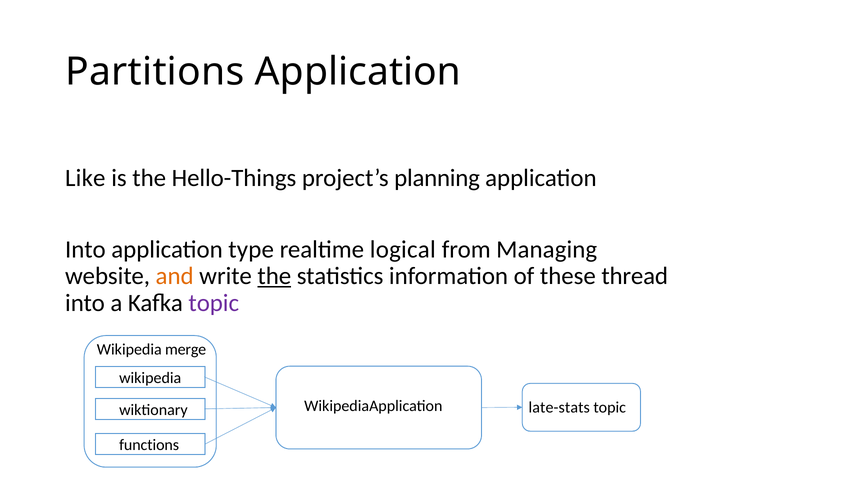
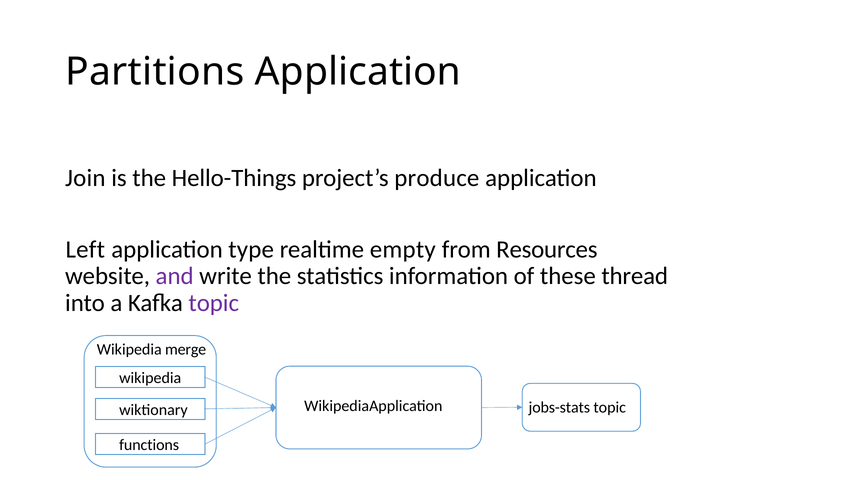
Like: Like -> Join
planning: planning -> produce
Into at (85, 250): Into -> Left
logical: logical -> empty
Managing: Managing -> Resources
and colour: orange -> purple
the at (274, 276) underline: present -> none
late-stats: late-stats -> jobs-stats
